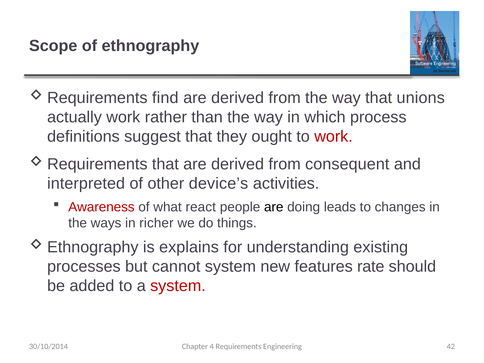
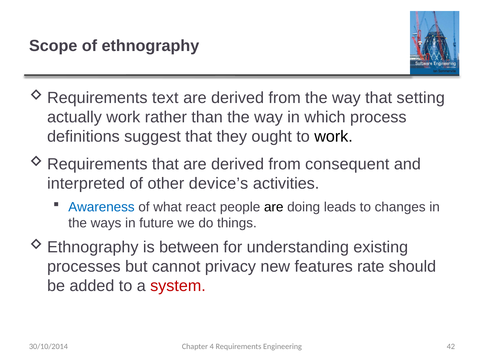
find: find -> text
unions: unions -> setting
work at (334, 137) colour: red -> black
Awareness colour: red -> blue
richer: richer -> future
explains: explains -> between
cannot system: system -> privacy
